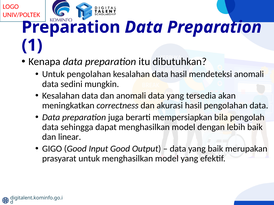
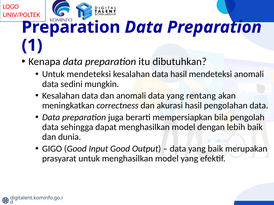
Untuk pengolahan: pengolahan -> mendeteksi
tersedia: tersedia -> rentang
linear: linear -> dunia
